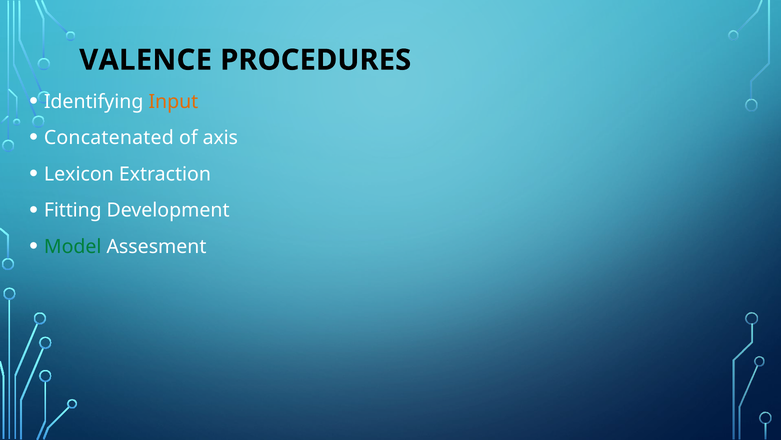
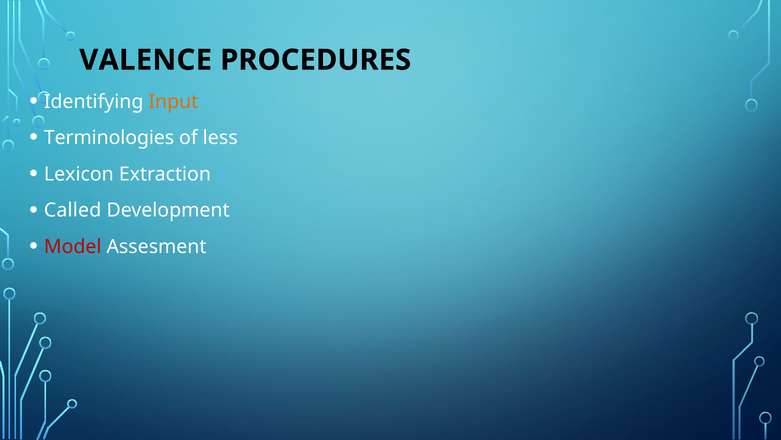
Concatenated: Concatenated -> Terminologies
axis: axis -> less
Fitting: Fitting -> Called
Model colour: green -> red
